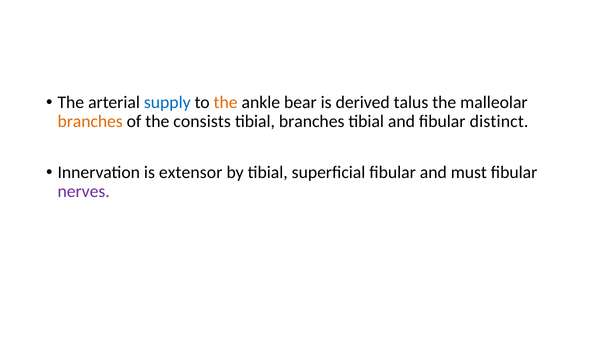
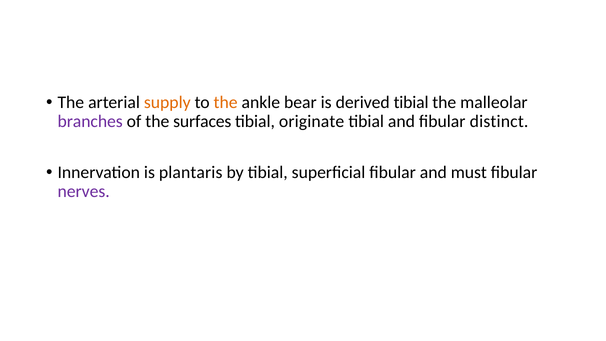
supply colour: blue -> orange
derived talus: talus -> tibial
branches at (90, 122) colour: orange -> purple
consists: consists -> surfaces
tibial branches: branches -> originate
extensor: extensor -> plantaris
